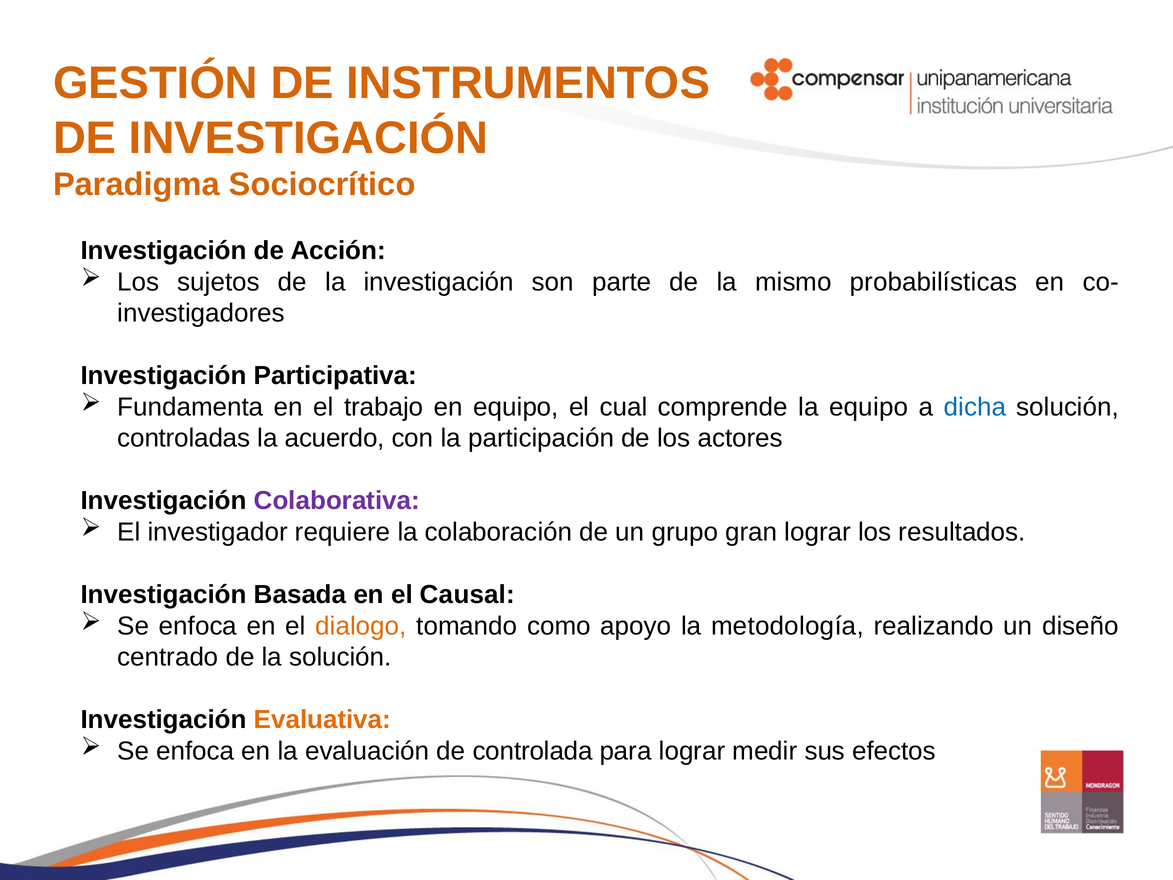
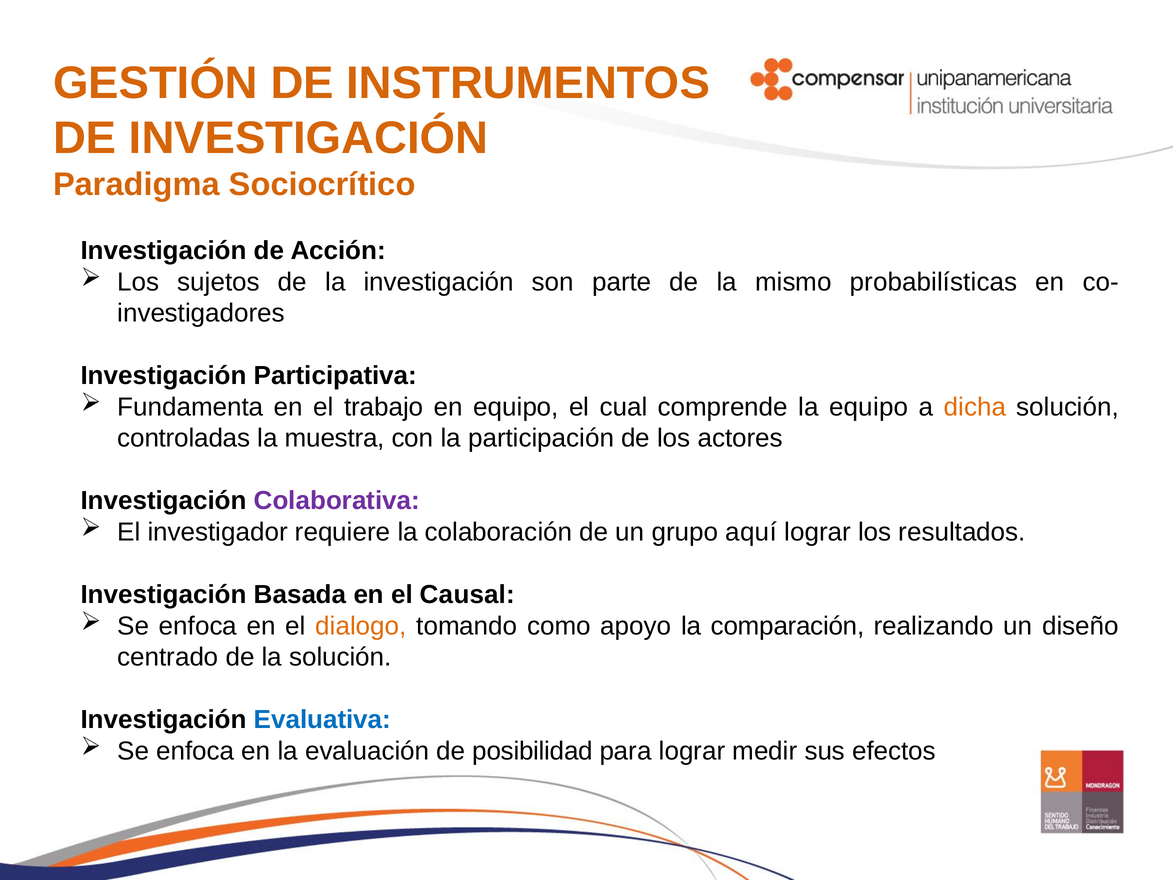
dicha colour: blue -> orange
acuerdo: acuerdo -> muestra
gran: gran -> aquí
metodología: metodología -> comparación
Evaluativa colour: orange -> blue
controlada: controlada -> posibilidad
